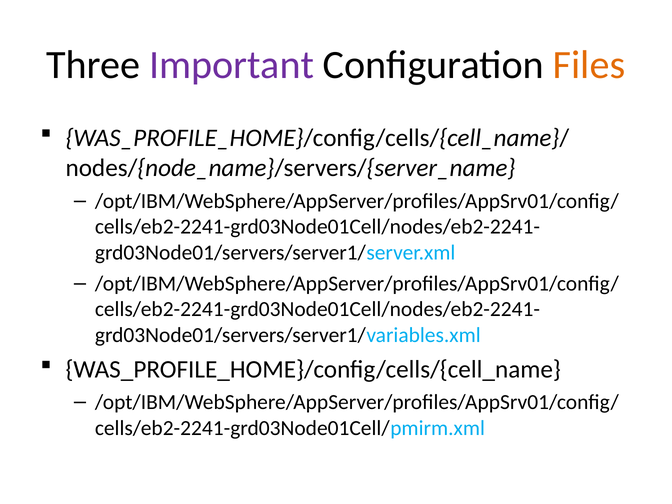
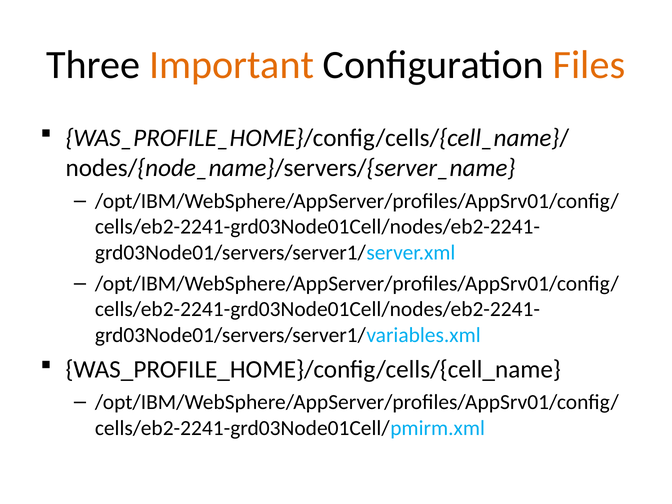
Important colour: purple -> orange
